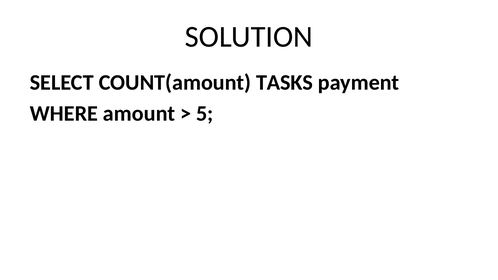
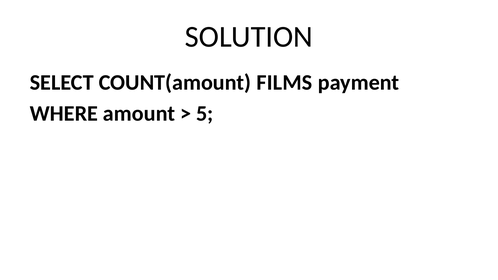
TASKS: TASKS -> FILMS
